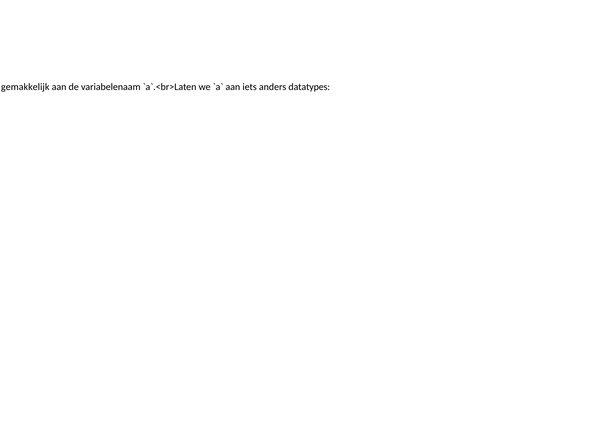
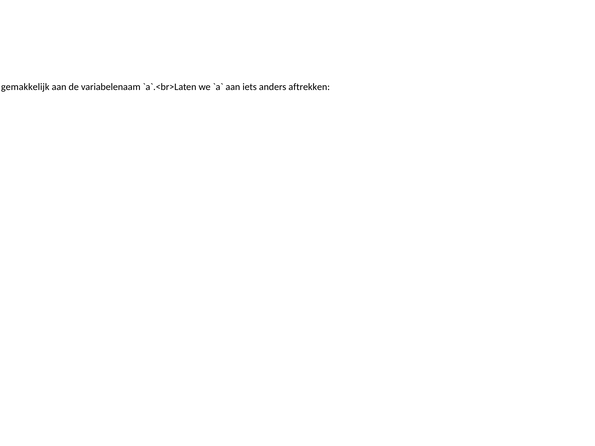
datatypes: datatypes -> aftrekken
